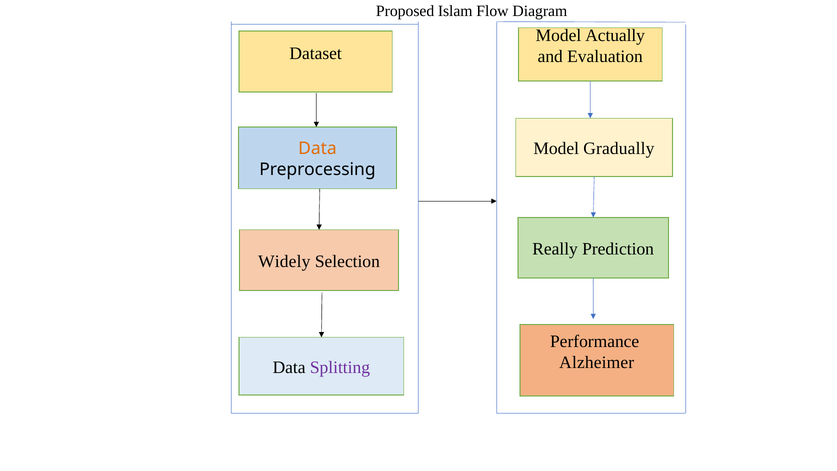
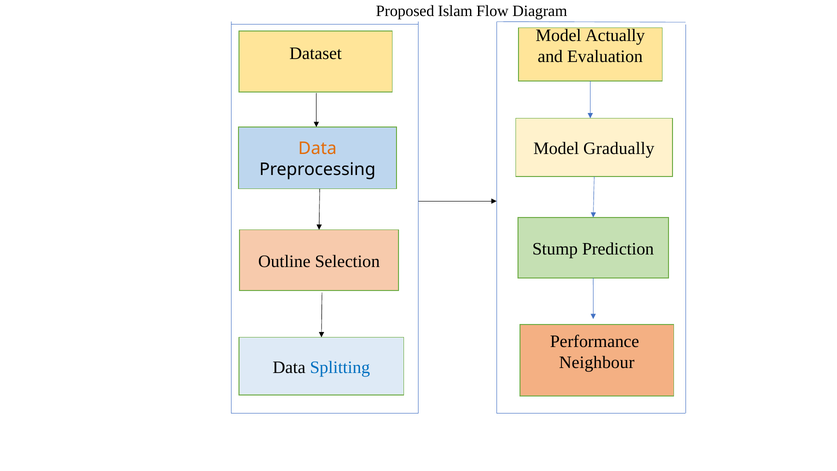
Really: Really -> Stump
Widely: Widely -> Outline
Alzheimer: Alzheimer -> Neighbour
Splitting colour: purple -> blue
